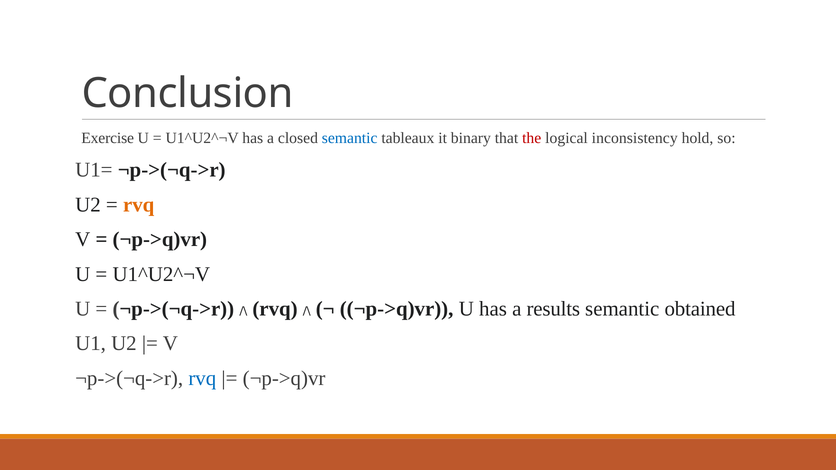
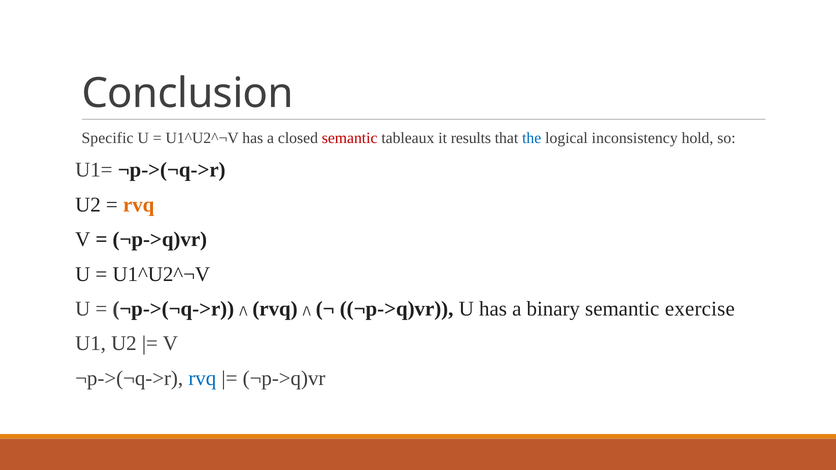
Exercise: Exercise -> Specific
semantic at (350, 138) colour: blue -> red
binary: binary -> results
the colour: red -> blue
results: results -> binary
obtained: obtained -> exercise
